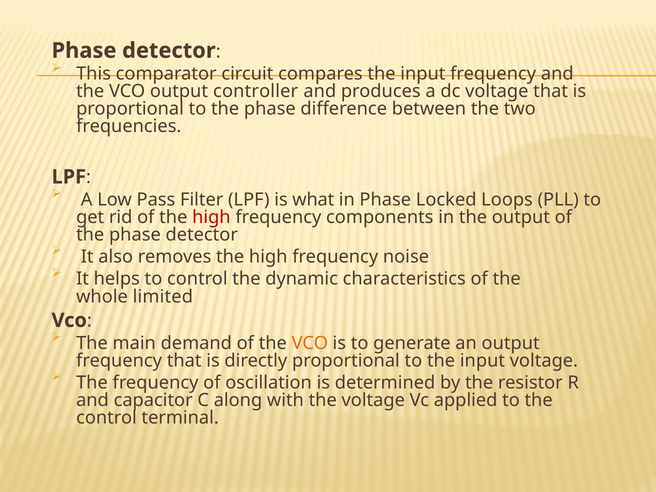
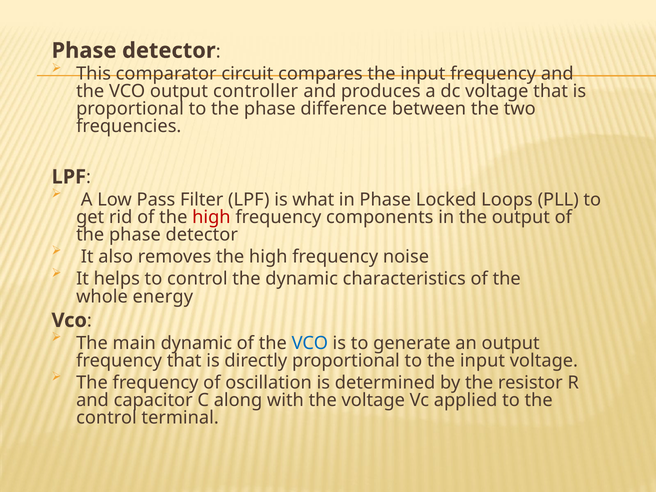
limited: limited -> energy
main demand: demand -> dynamic
VCO at (310, 343) colour: orange -> blue
